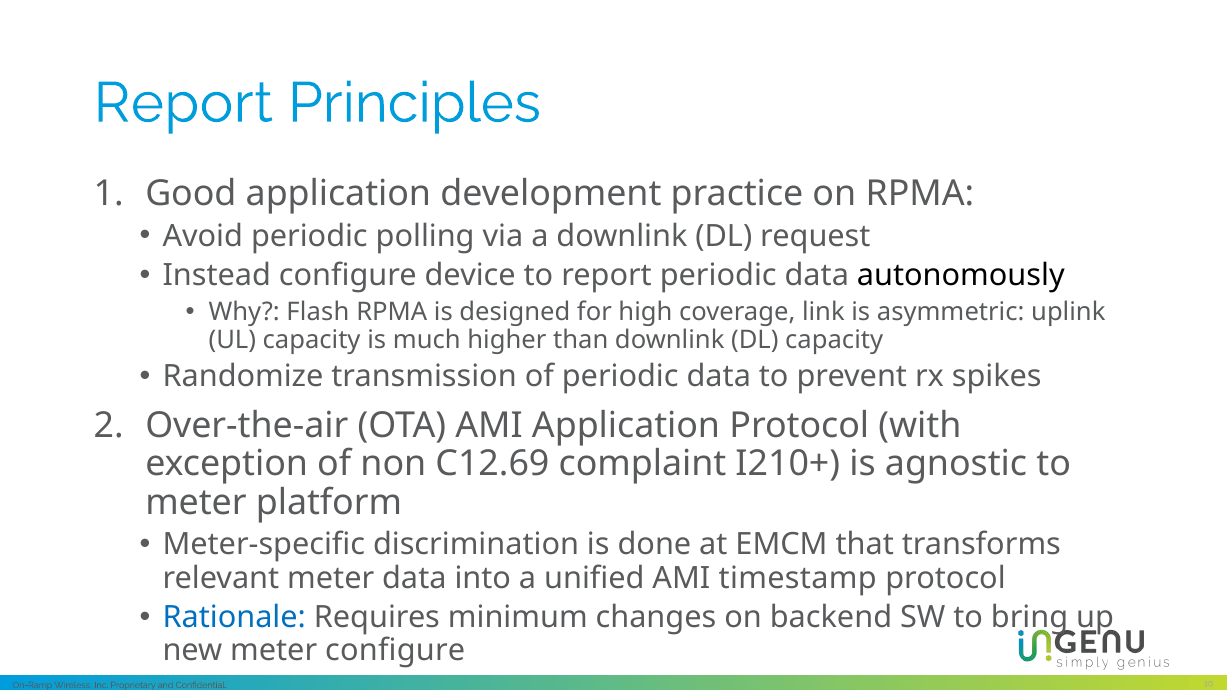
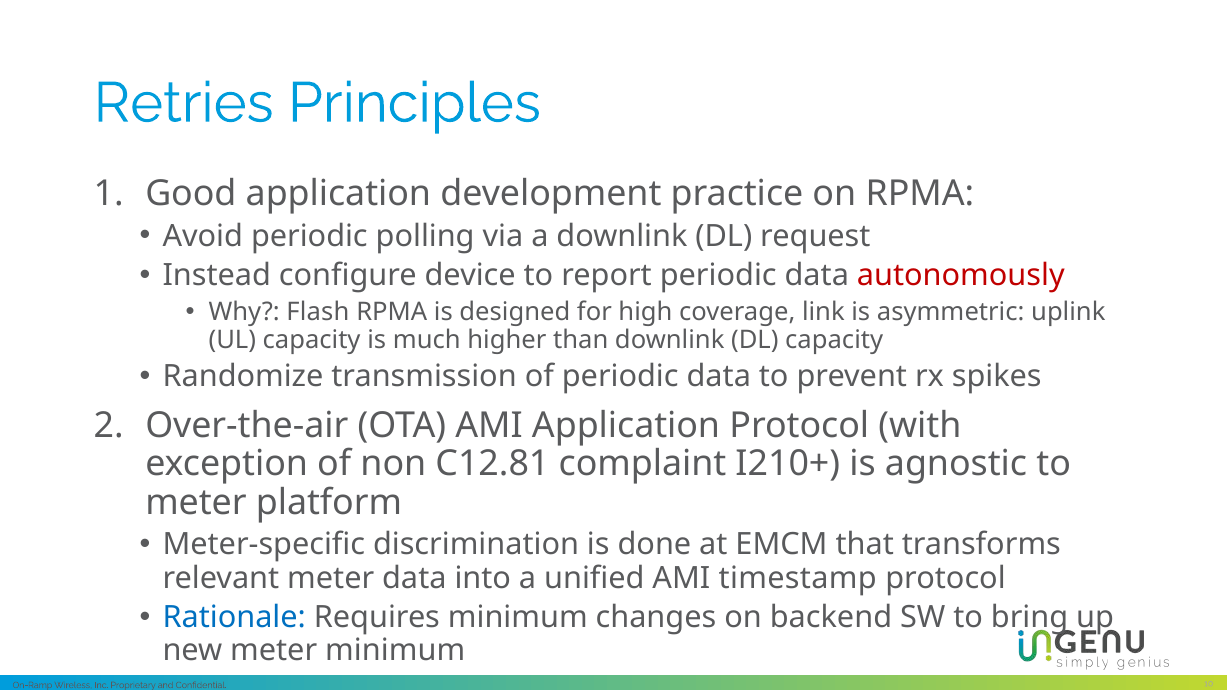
Report at (183, 103): Report -> Retries
autonomously colour: black -> red
C12.69: C12.69 -> C12.81
meter configure: configure -> minimum
